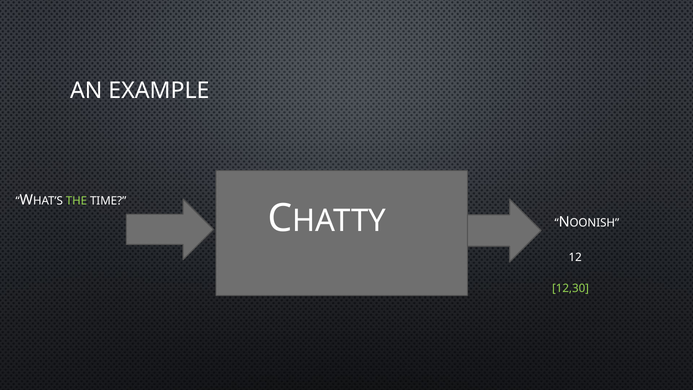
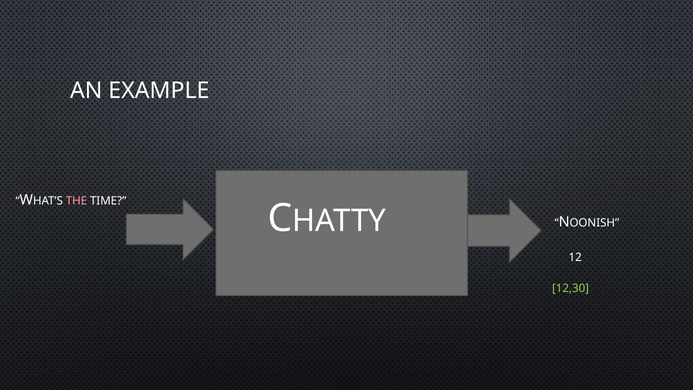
THE colour: light green -> pink
